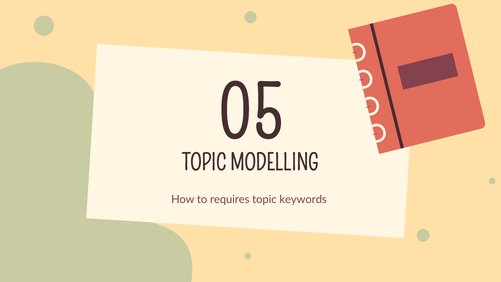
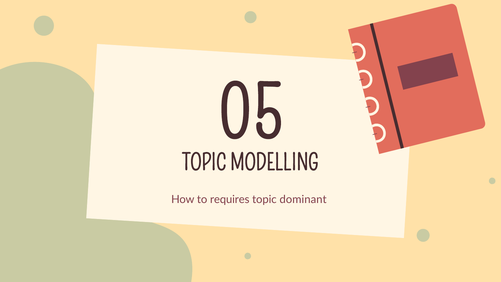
keywords: keywords -> dominant
